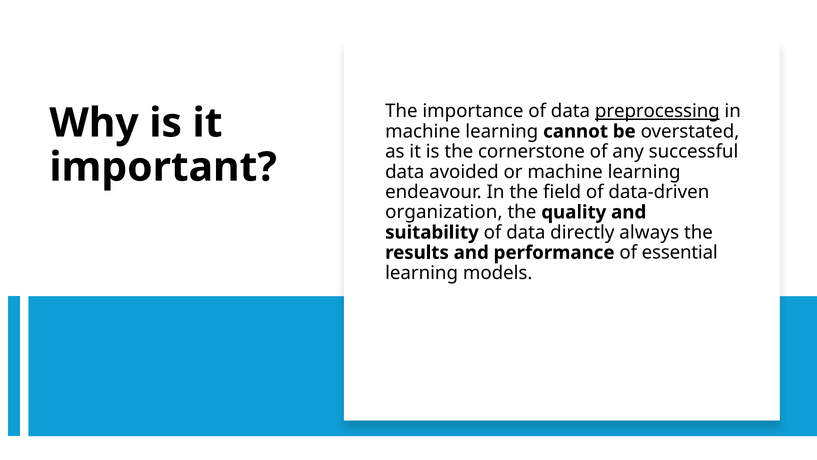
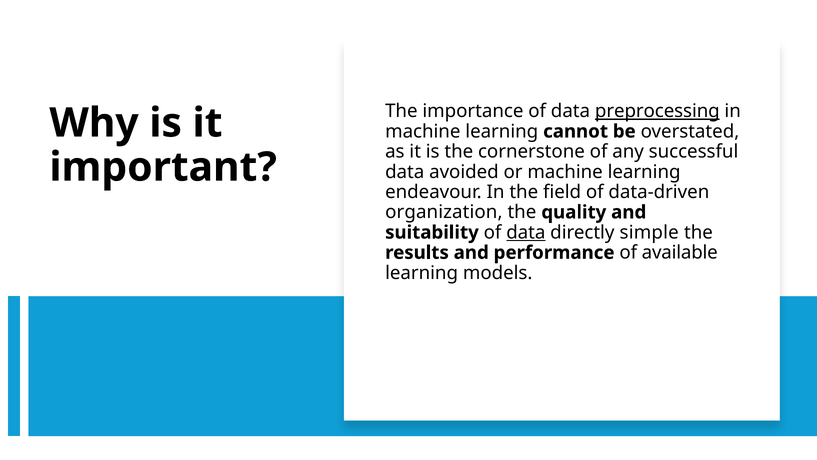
data at (526, 232) underline: none -> present
always: always -> simple
essential: essential -> available
